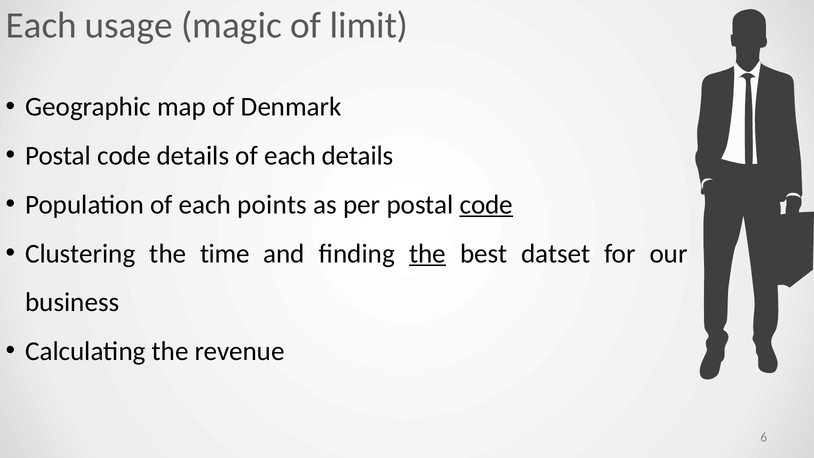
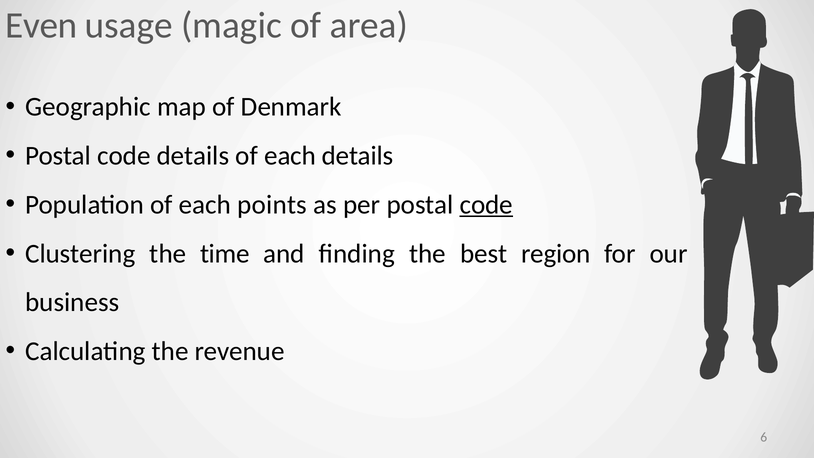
Each at (41, 25): Each -> Even
limit: limit -> area
the at (428, 254) underline: present -> none
datset: datset -> region
